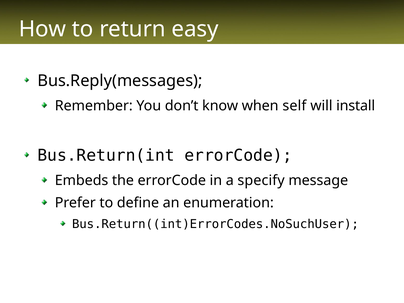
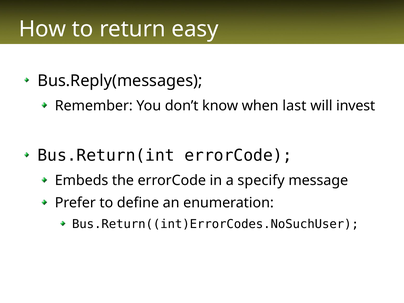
self: self -> last
install: install -> invest
